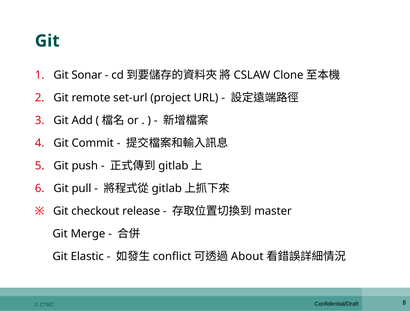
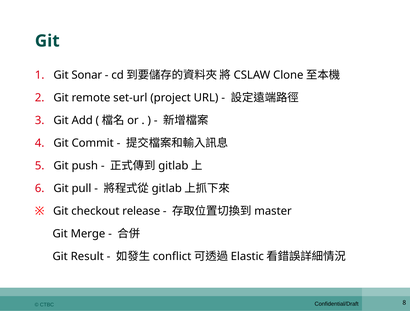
Elastic: Elastic -> Result
About: About -> Elastic
